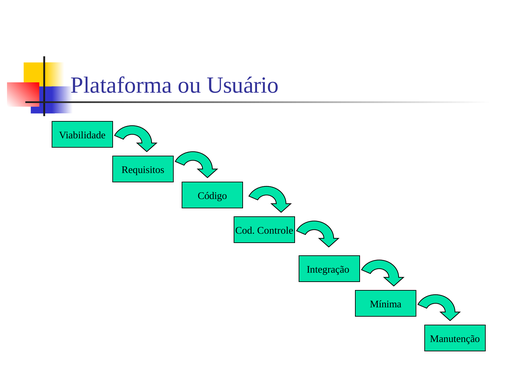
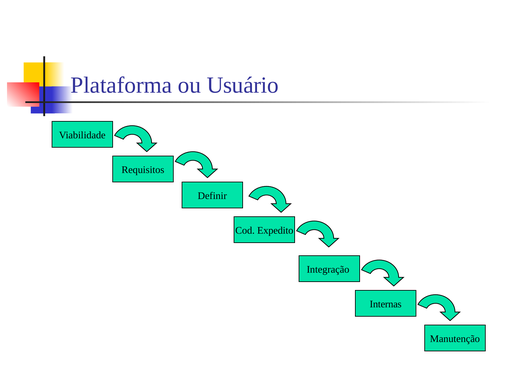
Código: Código -> Definir
Controle: Controle -> Expedito
Mínima: Mínima -> Internas
